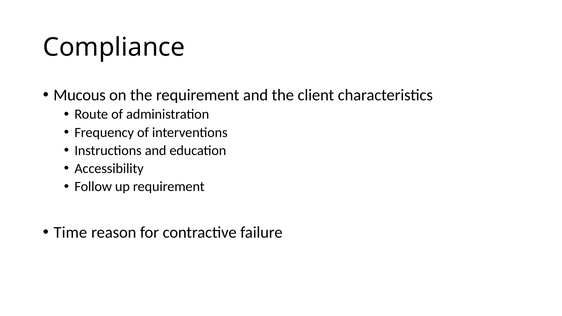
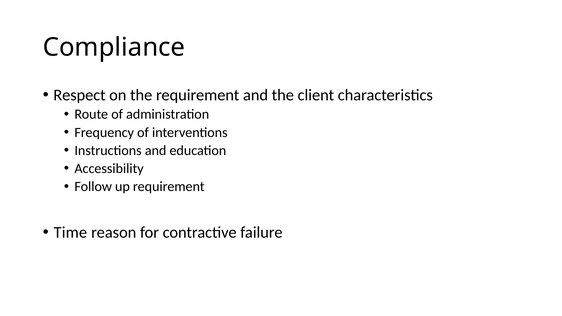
Mucous: Mucous -> Respect
